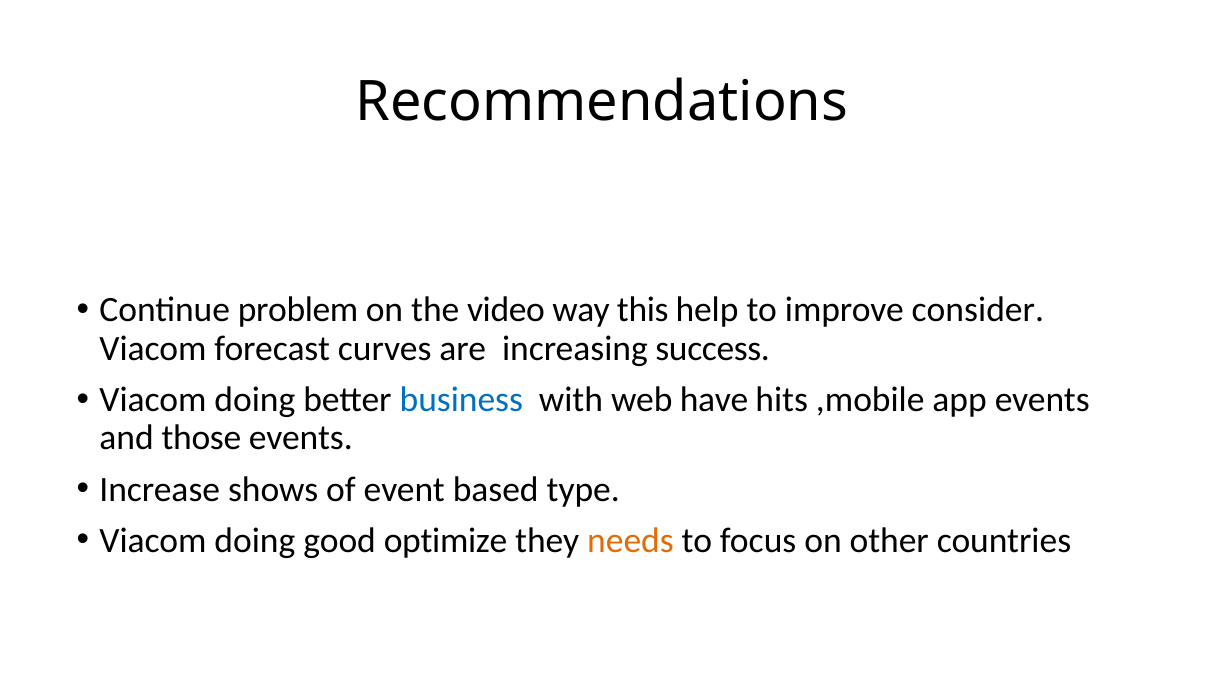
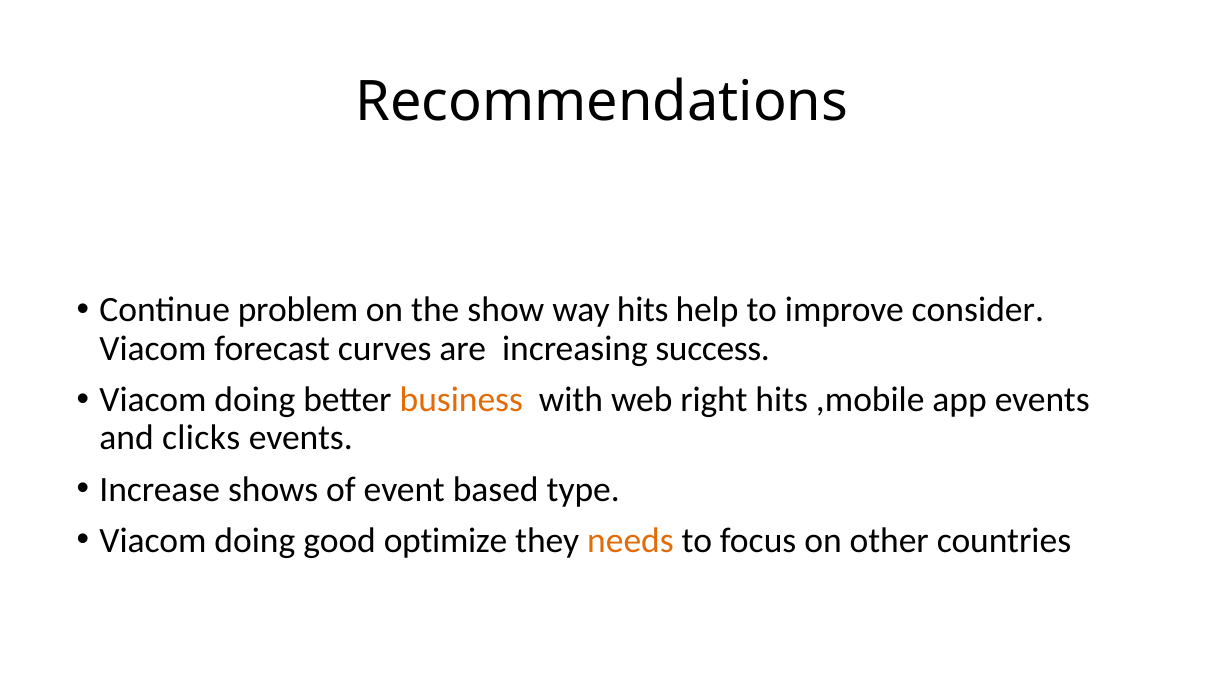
video: video -> show
way this: this -> hits
business colour: blue -> orange
have: have -> right
those: those -> clicks
